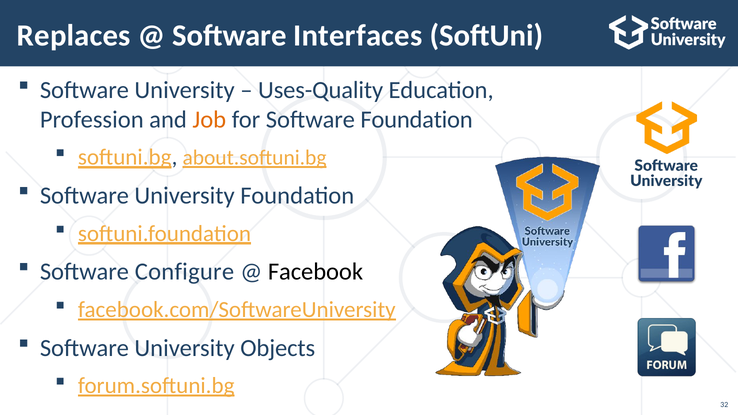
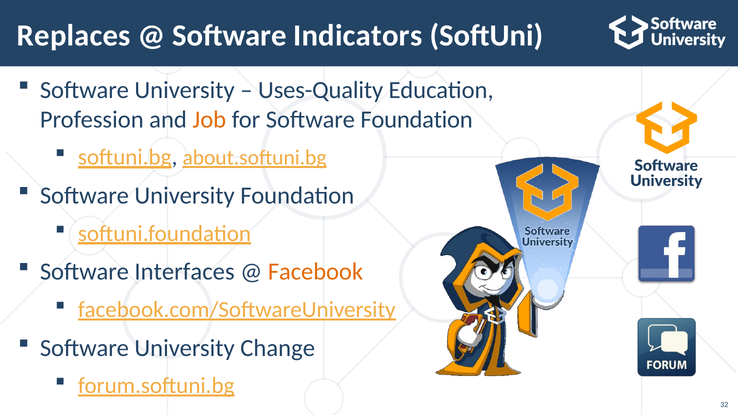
Interfaces: Interfaces -> Indicators
Configure: Configure -> Interfaces
Facebook colour: black -> orange
Objects: Objects -> Change
